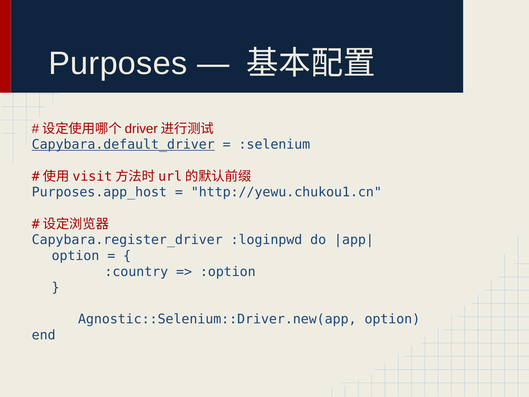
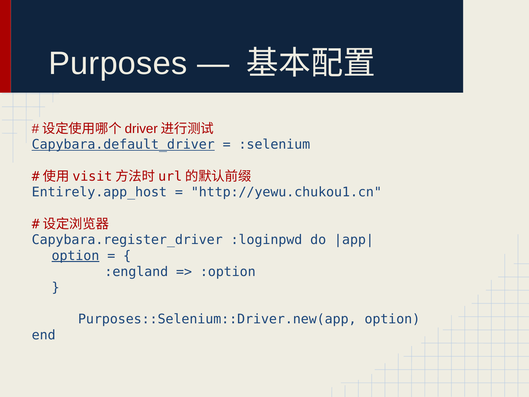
Purposes.app_host: Purposes.app_host -> Entirely.app_host
option at (75, 256) underline: none -> present
:country: :country -> :england
Agnostic::Selenium::Driver.new(app: Agnostic::Selenium::Driver.new(app -> Purposes::Selenium::Driver.new(app
